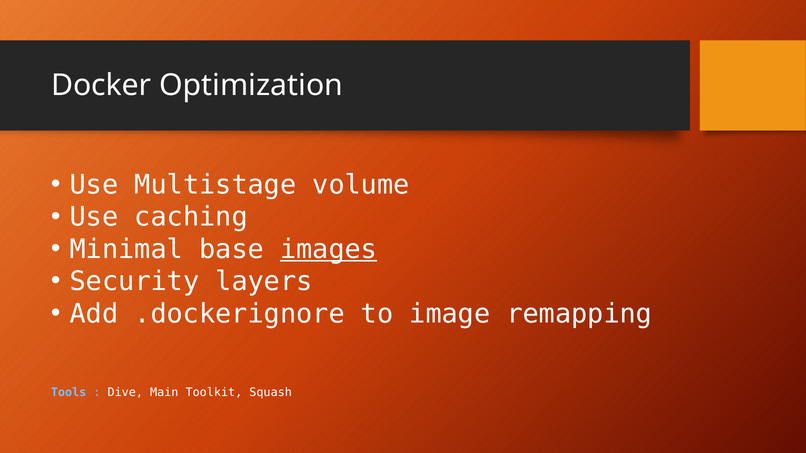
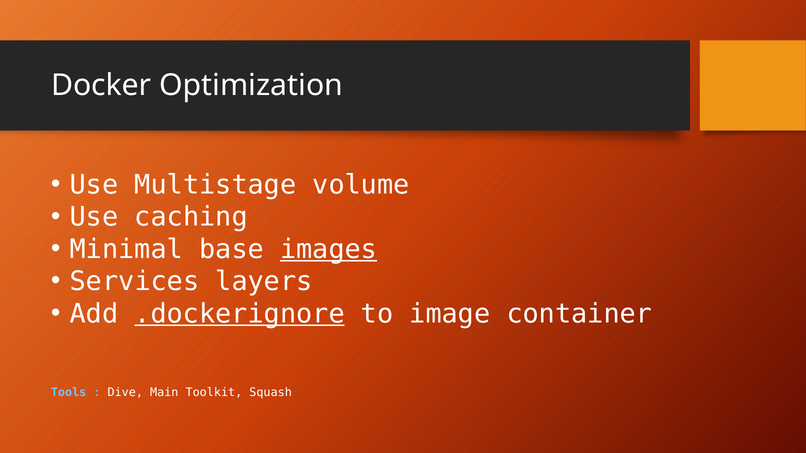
Security: Security -> Services
.dockerignore underline: none -> present
remapping: remapping -> container
